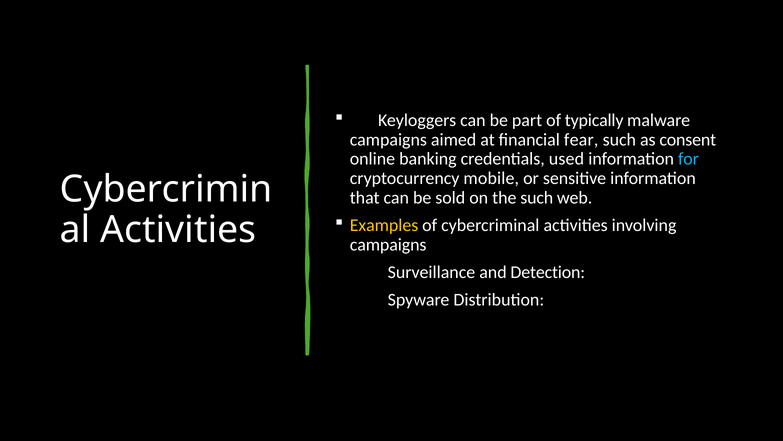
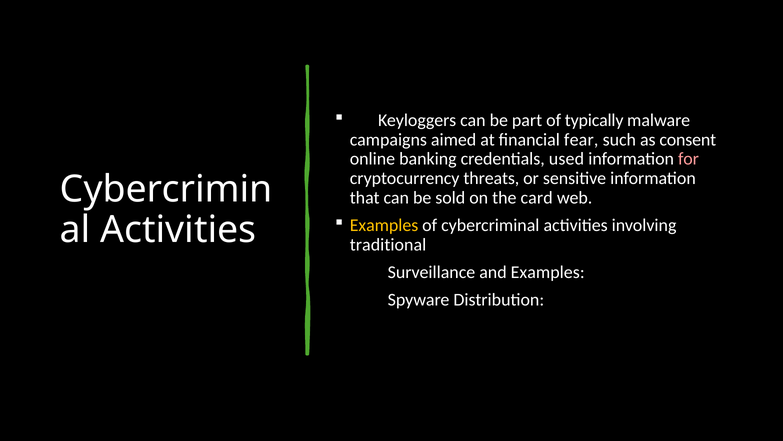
for colour: light blue -> pink
mobile: mobile -> threats
the such: such -> card
campaigns at (388, 244): campaigns -> traditional
and Detection: Detection -> Examples
